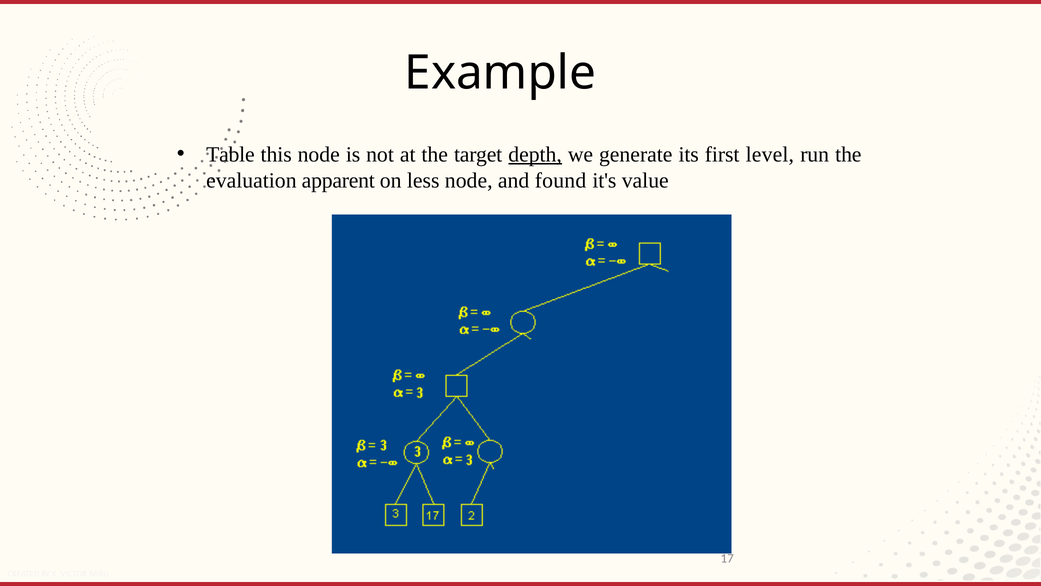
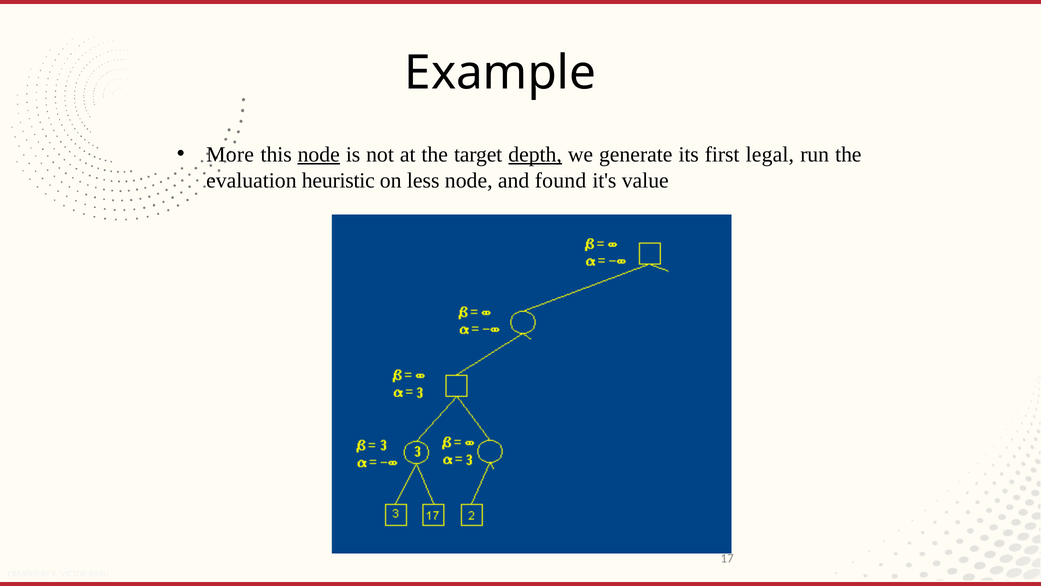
Table: Table -> More
node at (319, 154) underline: none -> present
level: level -> legal
apparent: apparent -> heuristic
